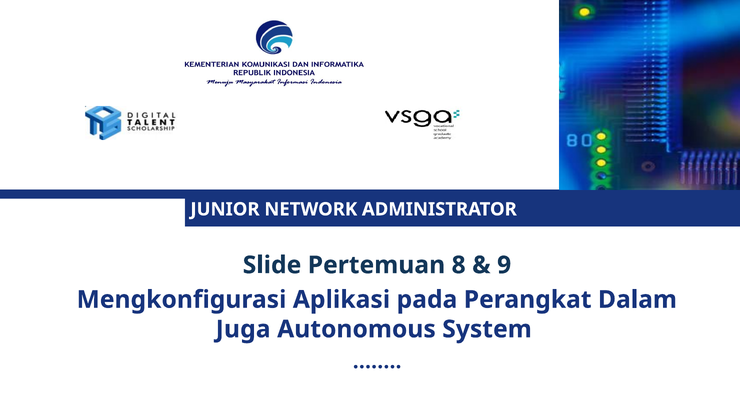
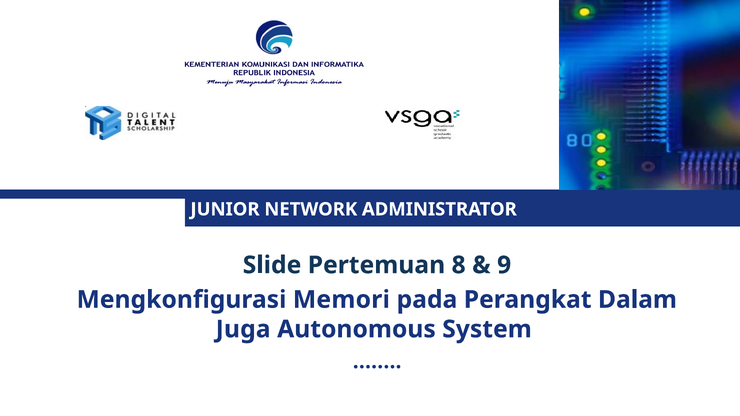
Aplikasi: Aplikasi -> Memori
